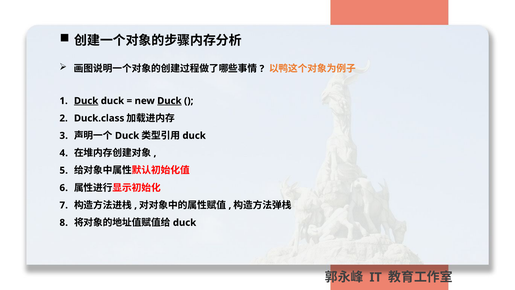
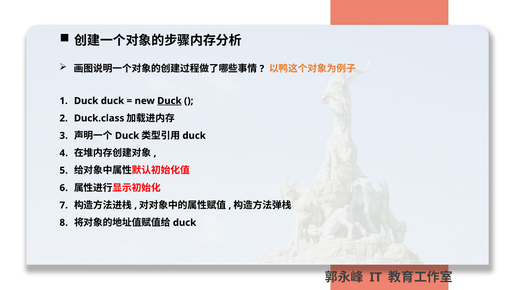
Duck at (86, 101) underline: present -> none
